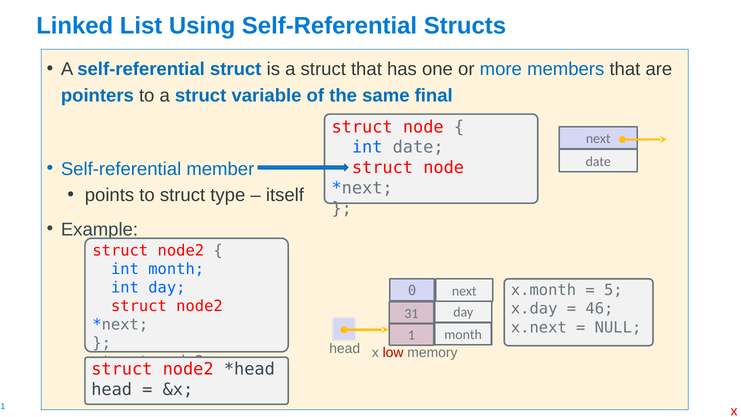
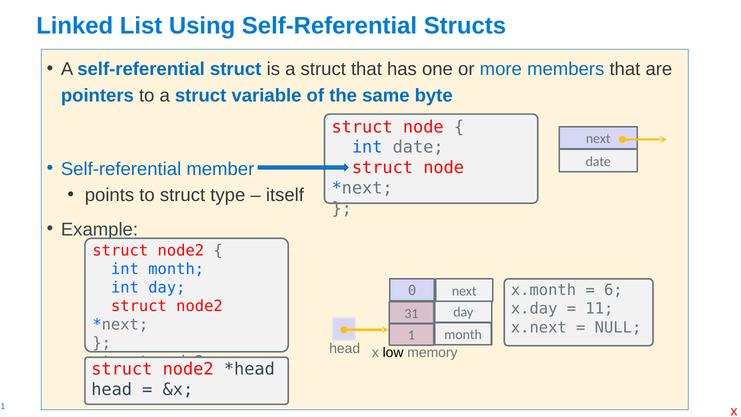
final: final -> byte
5: 5 -> 6
46: 46 -> 11
low colour: red -> black
